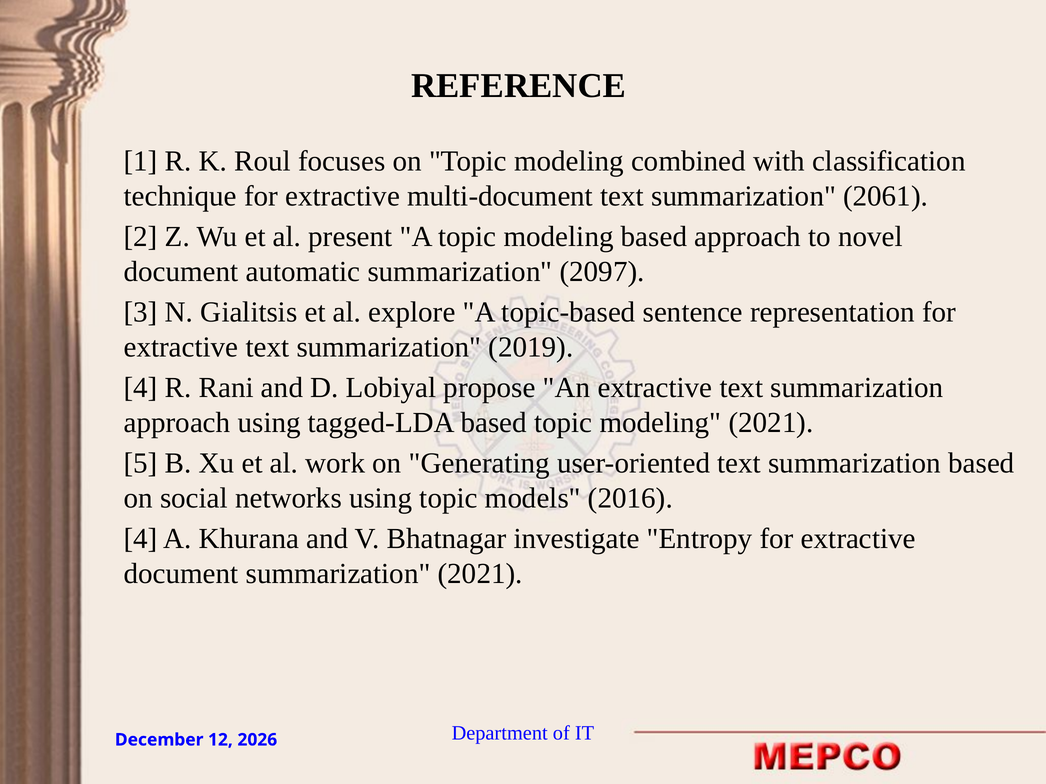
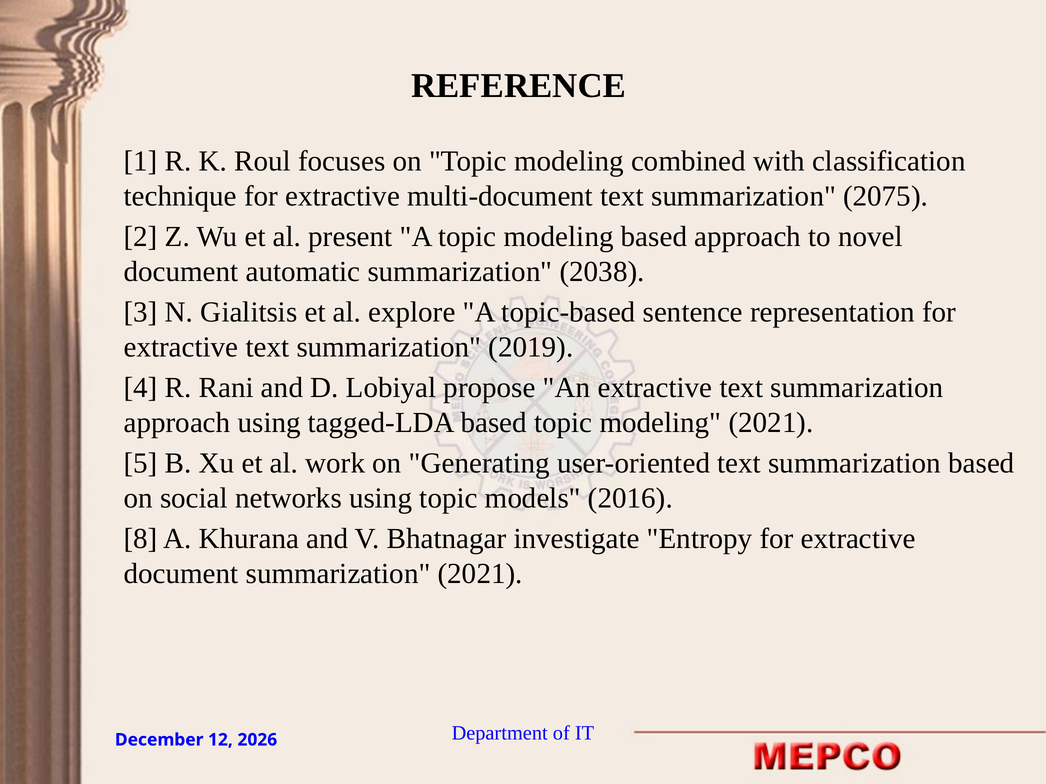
2061: 2061 -> 2075
2097: 2097 -> 2038
4 at (141, 539): 4 -> 8
